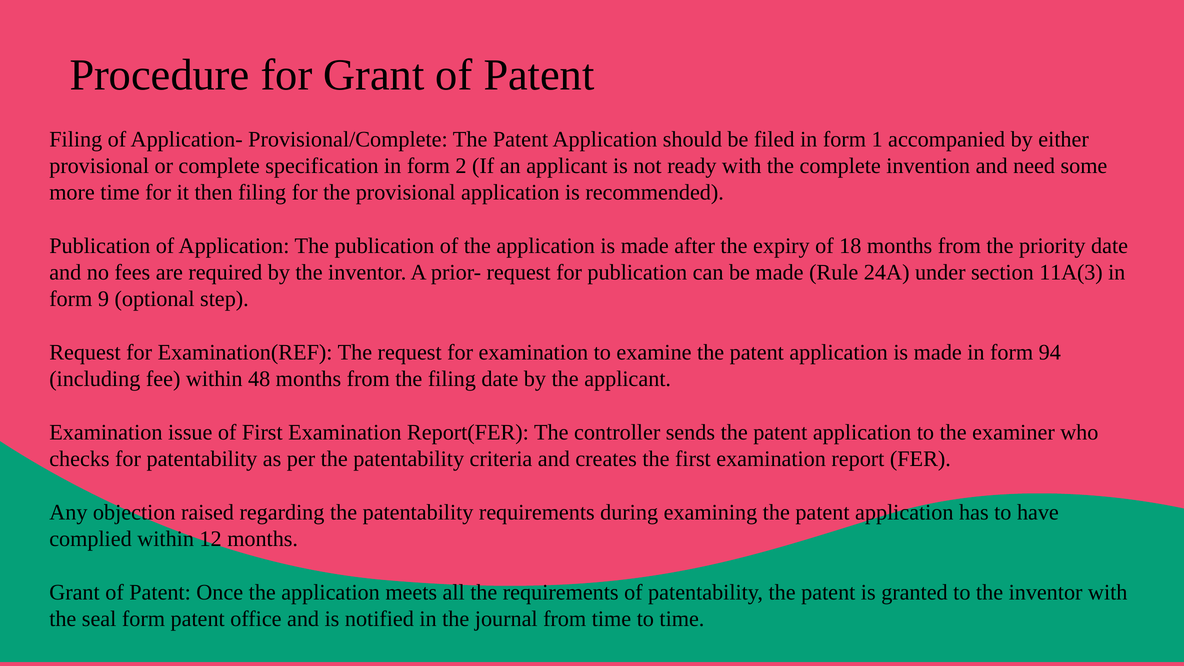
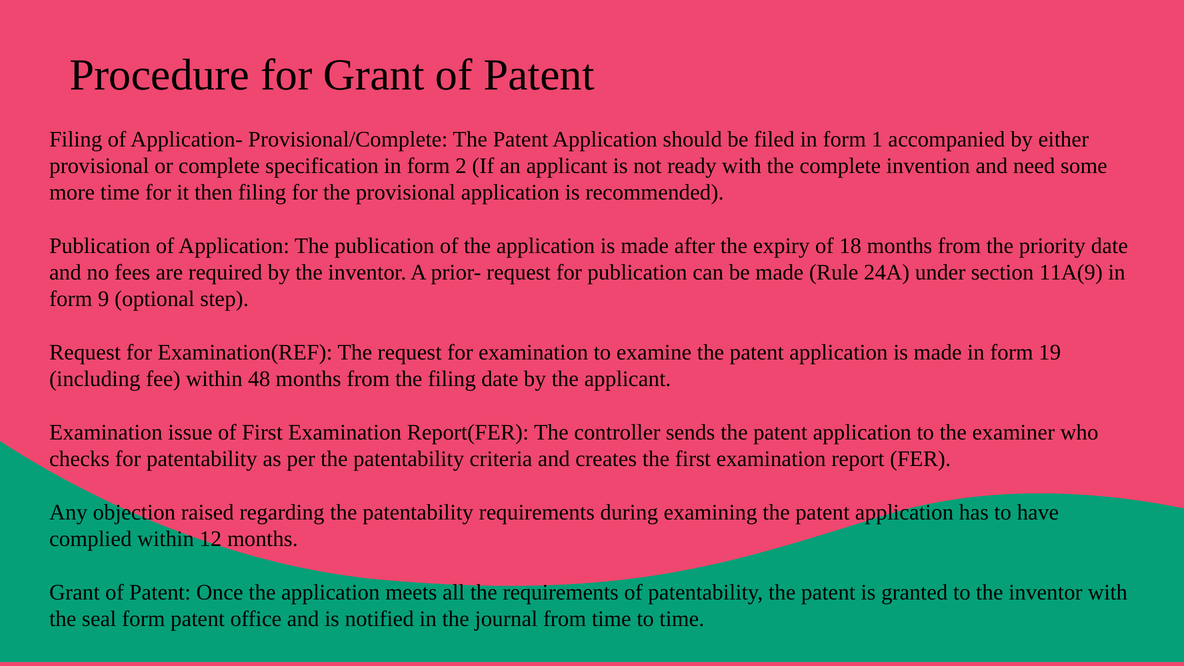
11A(3: 11A(3 -> 11A(9
94: 94 -> 19
